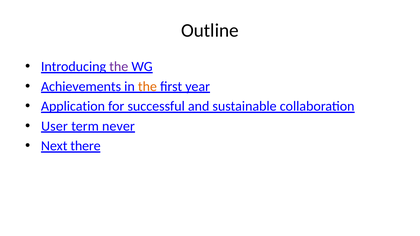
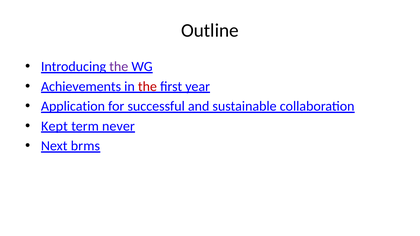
the at (147, 86) colour: orange -> red
User: User -> Kept
there: there -> brms
